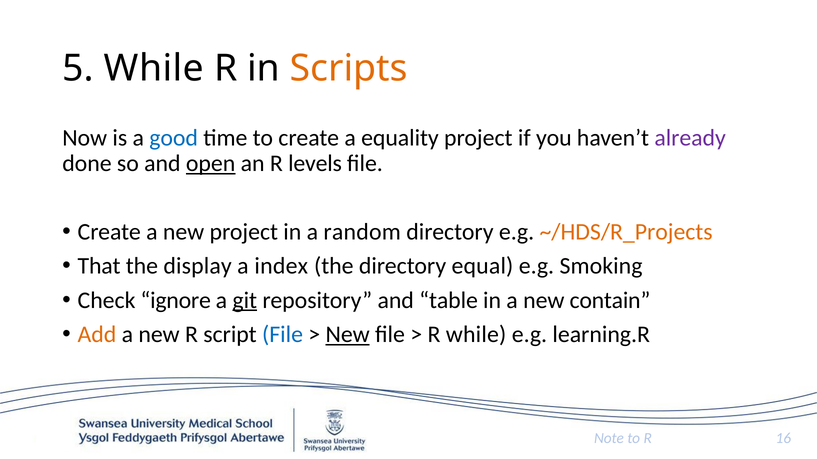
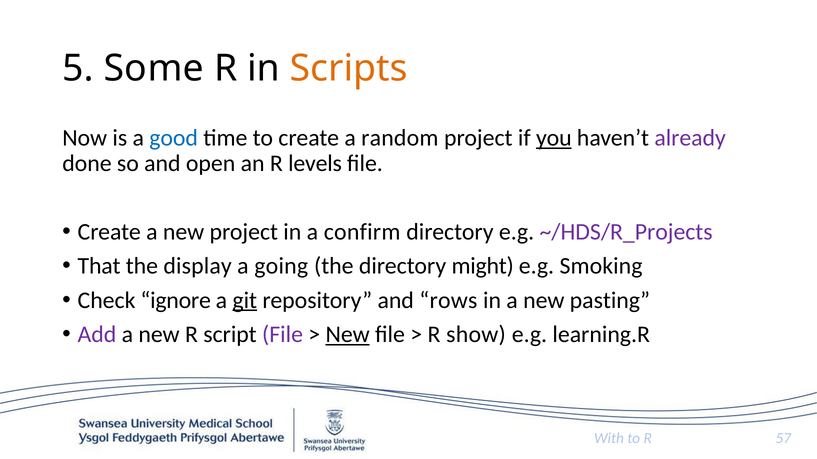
5 While: While -> Some
equality: equality -> random
you underline: none -> present
open underline: present -> none
random: random -> confirm
~/HDS/R_Projects colour: orange -> purple
index: index -> going
equal: equal -> might
table: table -> rows
contain: contain -> pasting
Add colour: orange -> purple
File at (283, 335) colour: blue -> purple
R while: while -> show
Note: Note -> With
16: 16 -> 57
